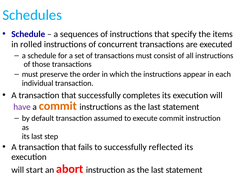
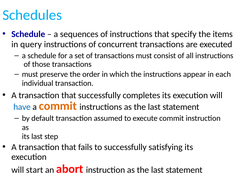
rolled: rolled -> query
have colour: purple -> blue
reflected: reflected -> satisfying
